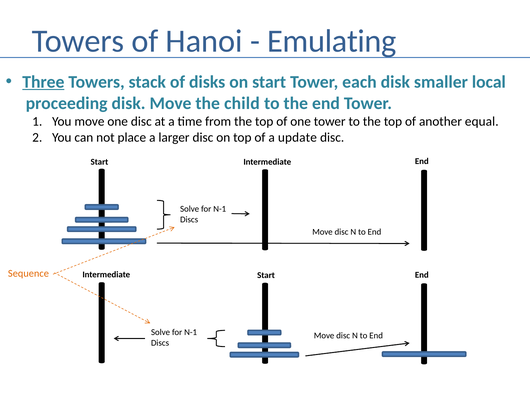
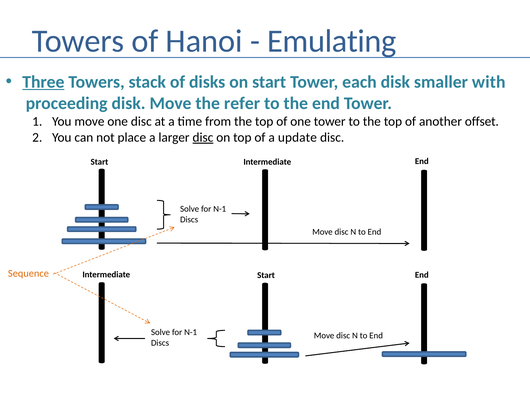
local: local -> with
child: child -> refer
equal: equal -> offset
disc at (203, 137) underline: none -> present
